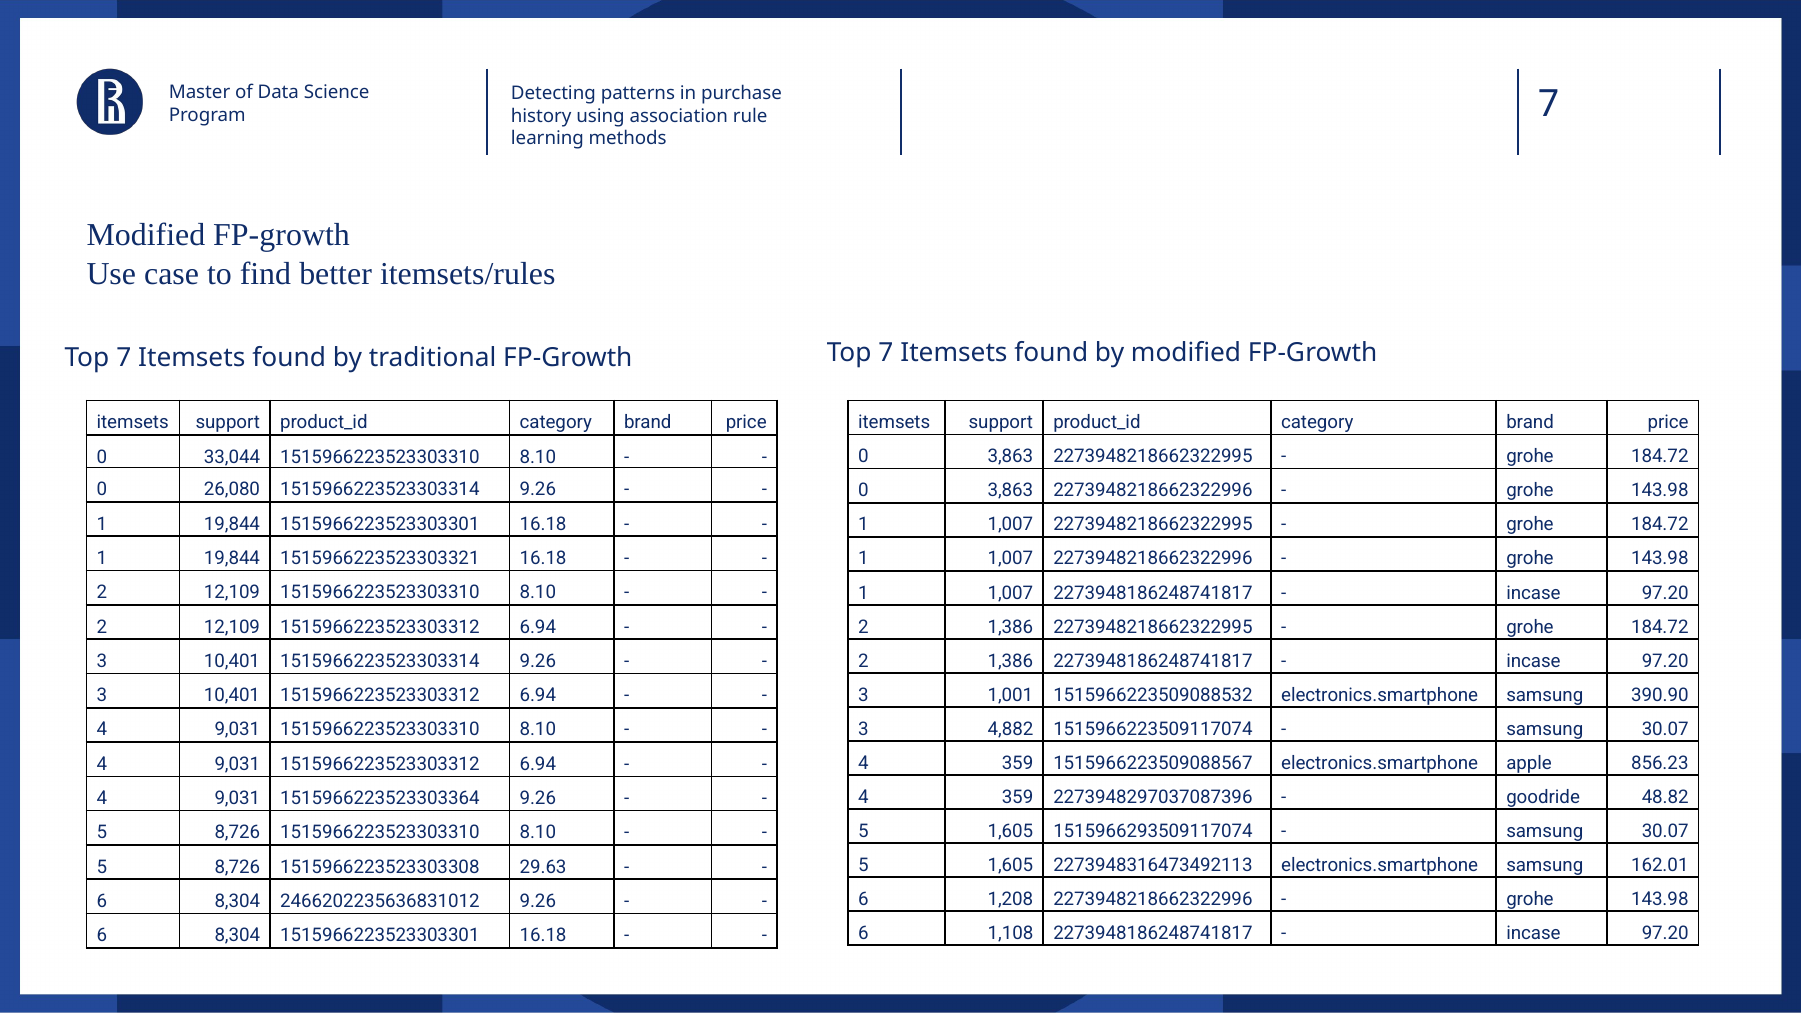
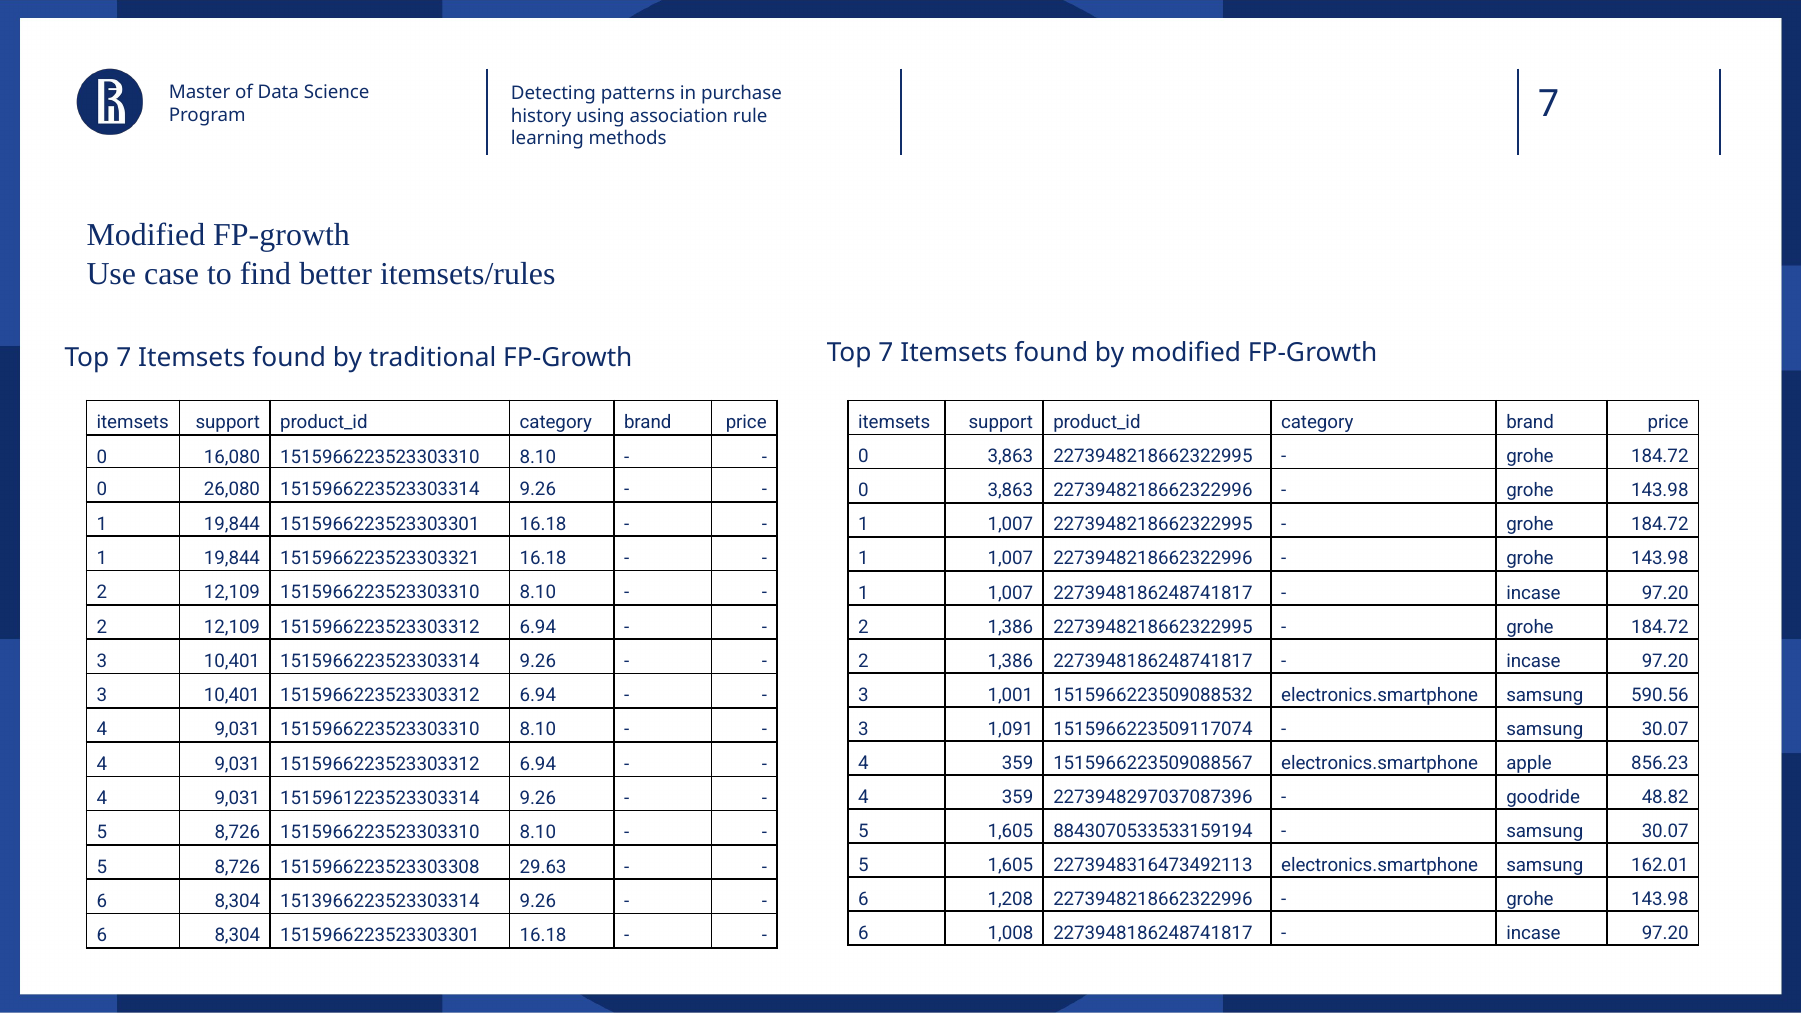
33,044: 33,044 -> 16,080
390.90: 390.90 -> 590.56
4,882: 4,882 -> 1,091
1515966223523303364: 1515966223523303364 -> 1515961223523303314
1515966293509117074: 1515966293509117074 -> 8843070533533159194
2466202235636831012: 2466202235636831012 -> 1513966223523303314
1,108: 1,108 -> 1,008
